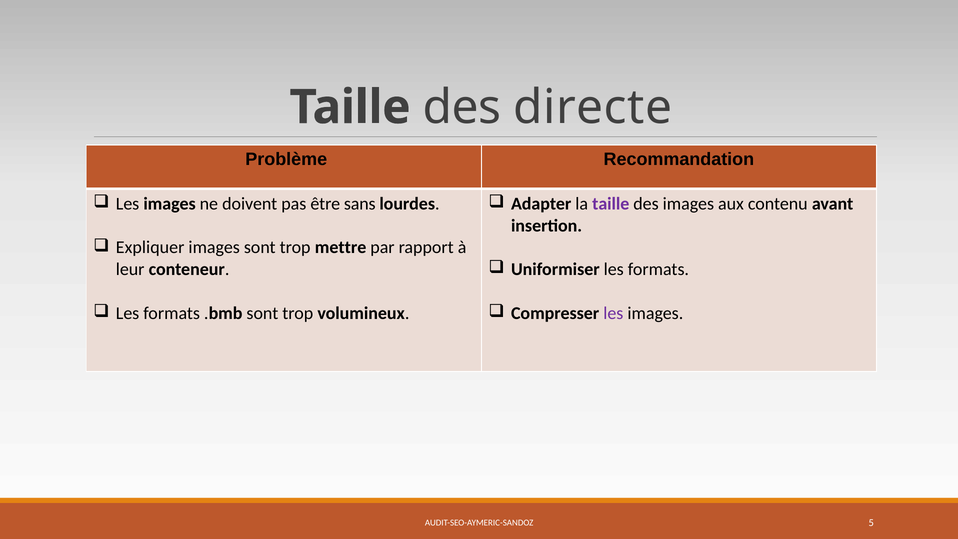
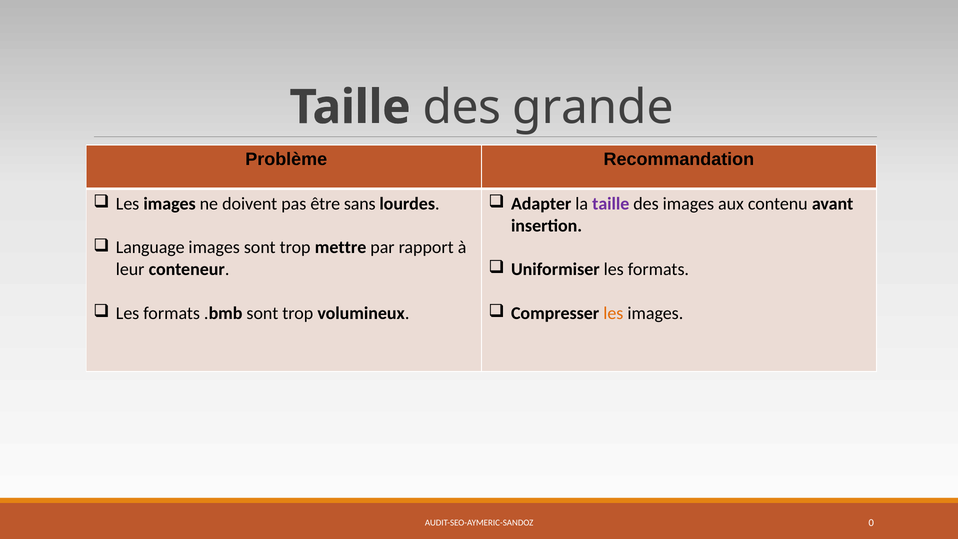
directe: directe -> grande
Expliquer: Expliquer -> Language
les at (613, 313) colour: purple -> orange
5: 5 -> 0
